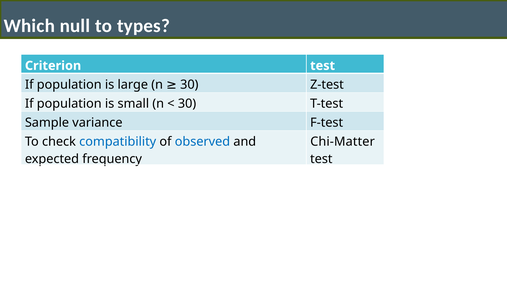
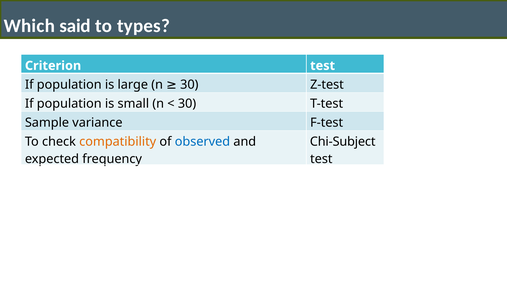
null: null -> said
compatibility colour: blue -> orange
Chi-Matter: Chi-Matter -> Chi-Subject
